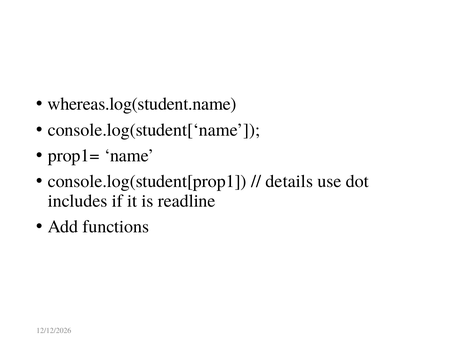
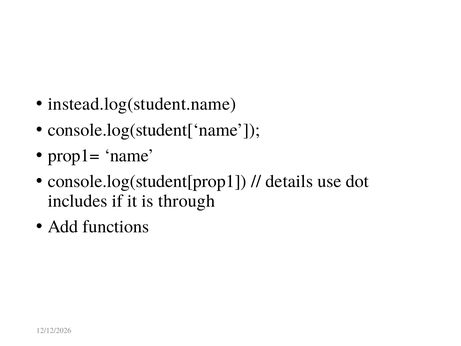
whereas.log(student.name: whereas.log(student.name -> instead.log(student.name
readline: readline -> through
